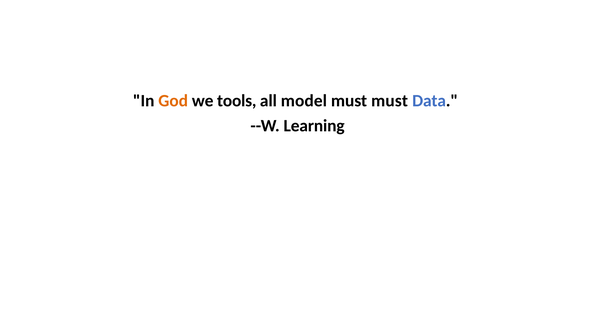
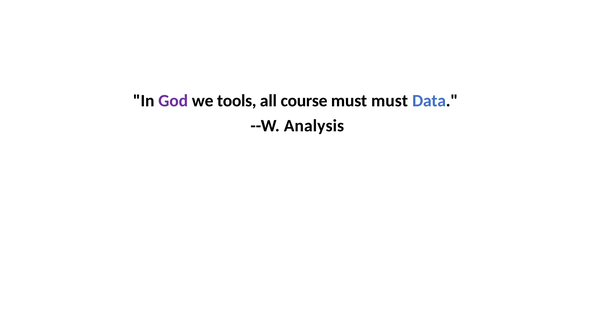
God colour: orange -> purple
model: model -> course
Learning: Learning -> Analysis
